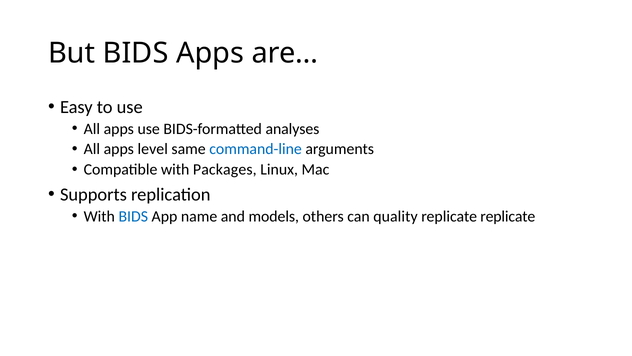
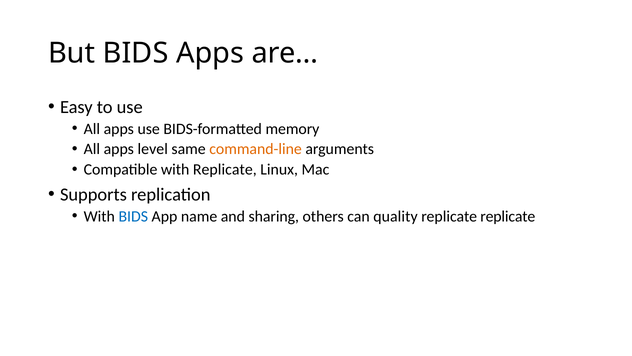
analyses: analyses -> memory
command-line colour: blue -> orange
with Packages: Packages -> Replicate
models: models -> sharing
